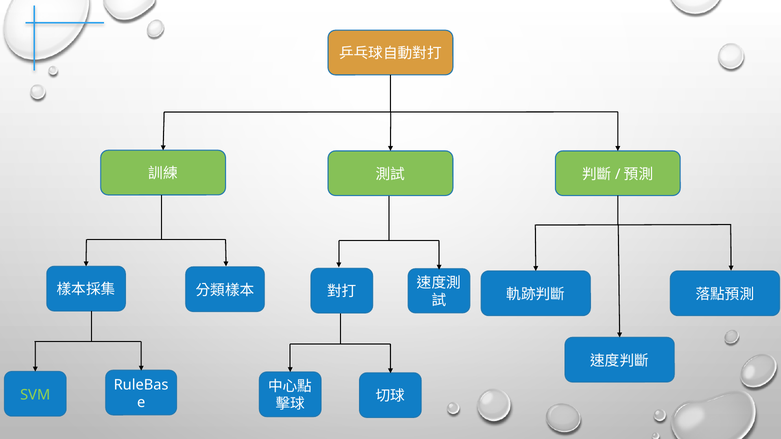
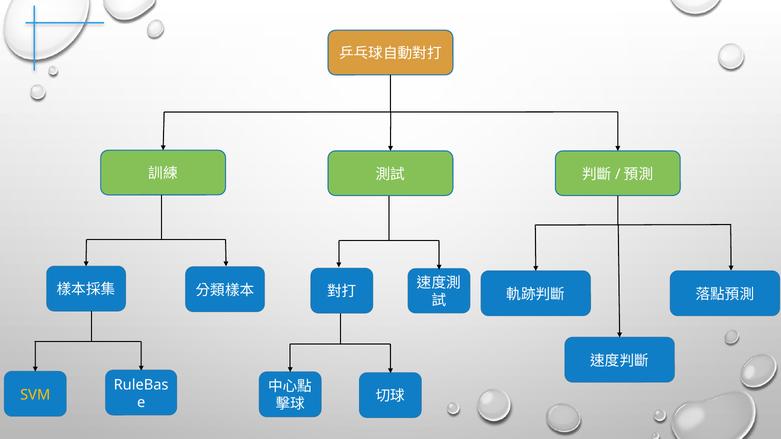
SVM colour: light green -> yellow
